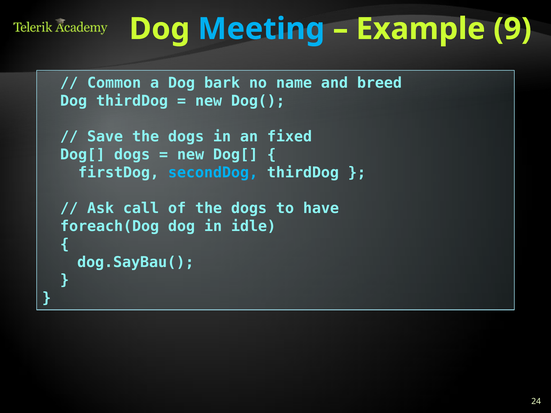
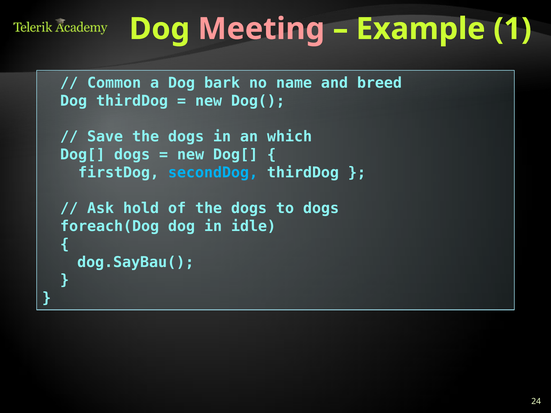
Meeting colour: light blue -> pink
9: 9 -> 1
fixed: fixed -> which
call: call -> hold
to have: have -> dogs
